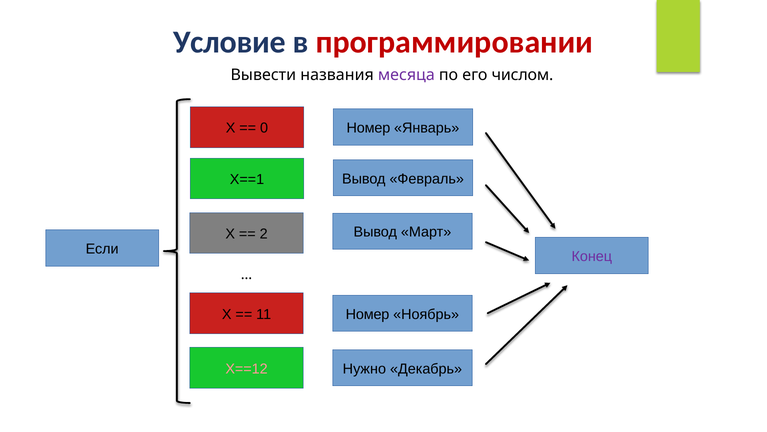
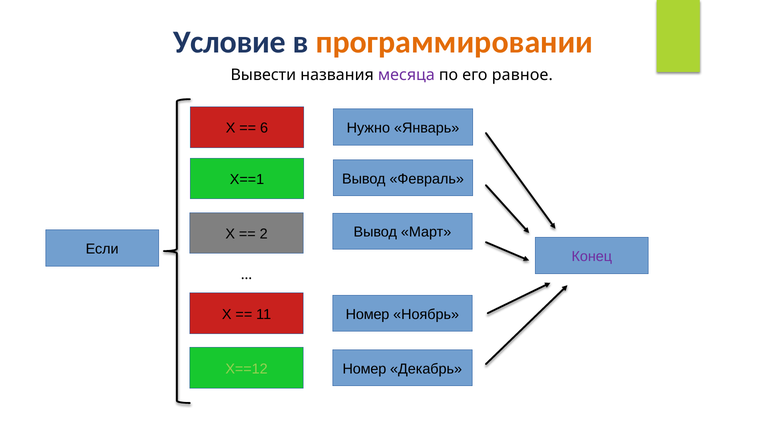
программировании colour: red -> orange
числом: числом -> равное
Номер at (368, 128): Номер -> Нужно
0: 0 -> 6
X==12 colour: pink -> light green
Нужно at (364, 368): Нужно -> Номер
